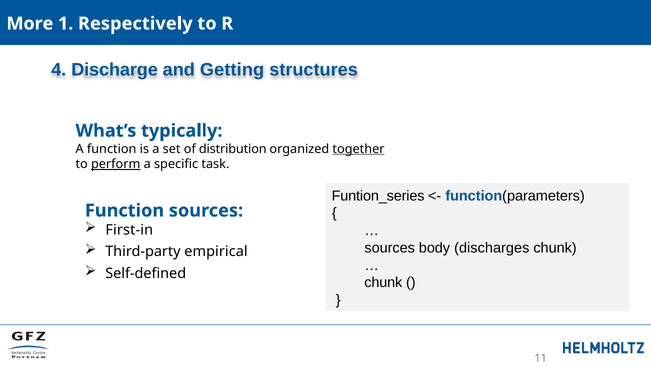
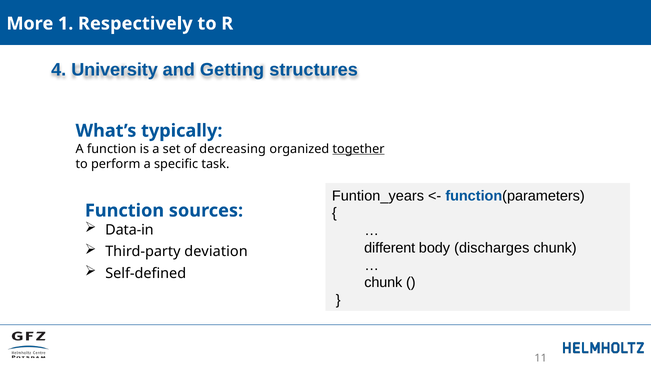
Discharge: Discharge -> University
distribution: distribution -> decreasing
perform underline: present -> none
Funtion_series: Funtion_series -> Funtion_years
First-in: First-in -> Data-in
sources at (390, 248): sources -> different
empirical: empirical -> deviation
